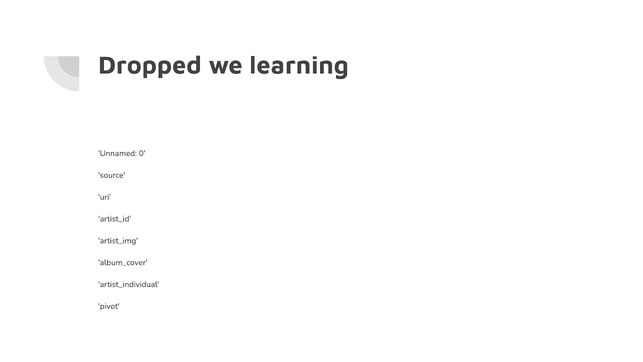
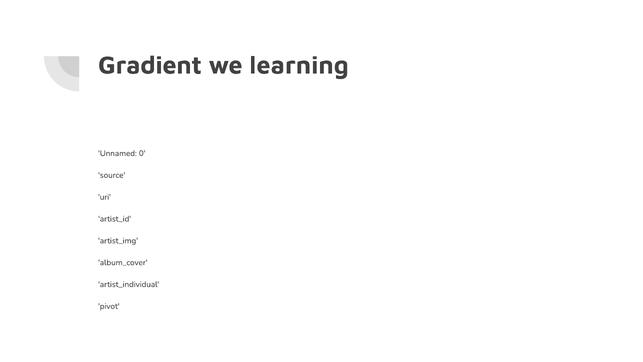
Dropped: Dropped -> Gradient
